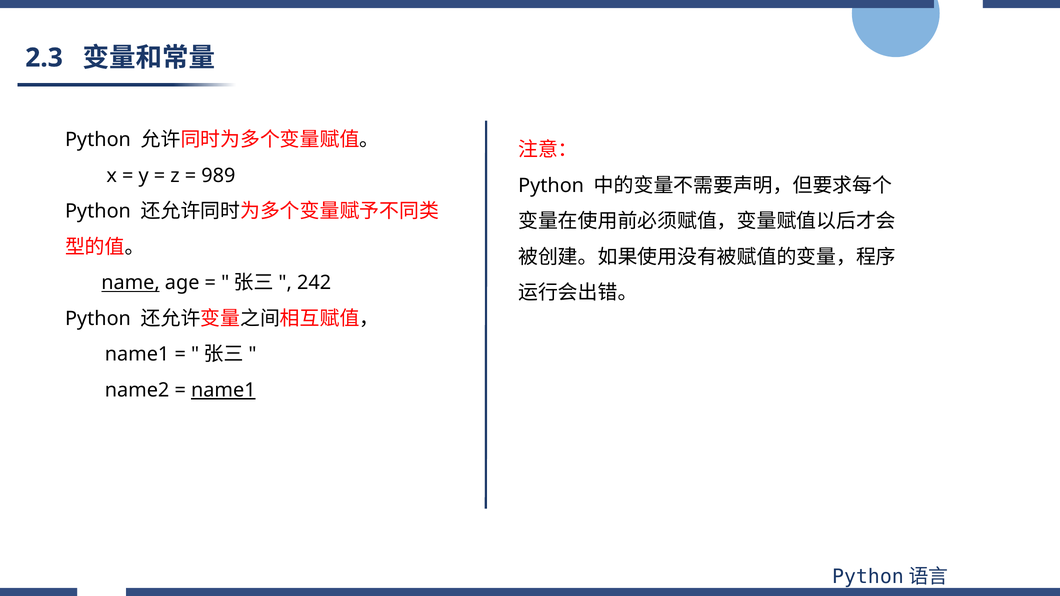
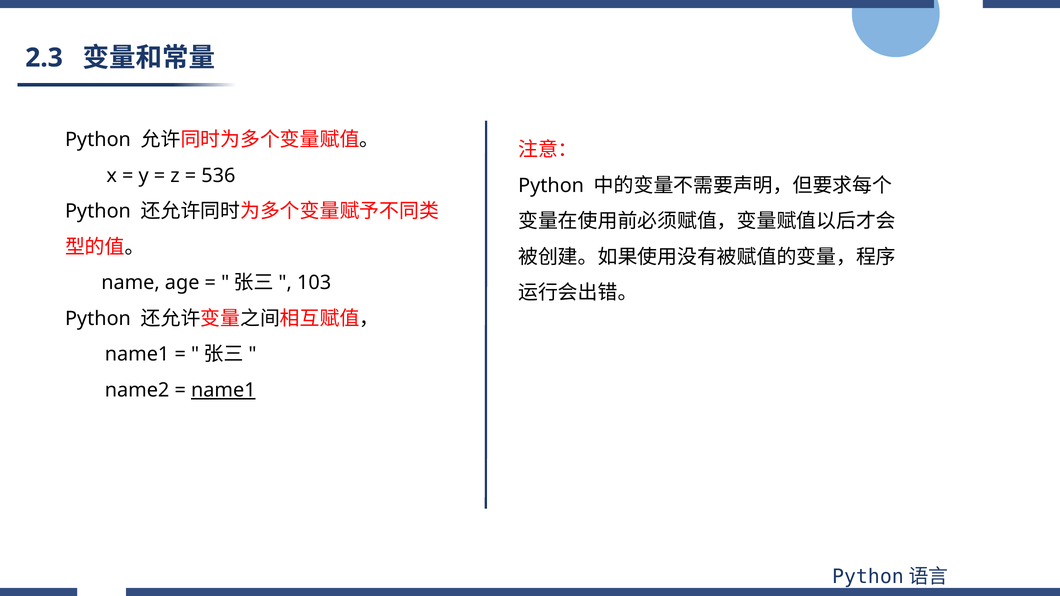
989: 989 -> 536
name underline: present -> none
242: 242 -> 103
